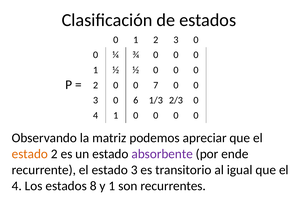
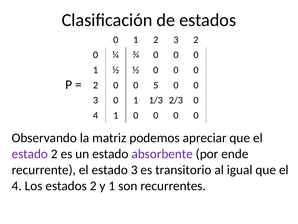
2 3 0: 0 -> 2
7: 7 -> 5
3 0 6: 6 -> 1
estado at (30, 154) colour: orange -> purple
estados 8: 8 -> 2
